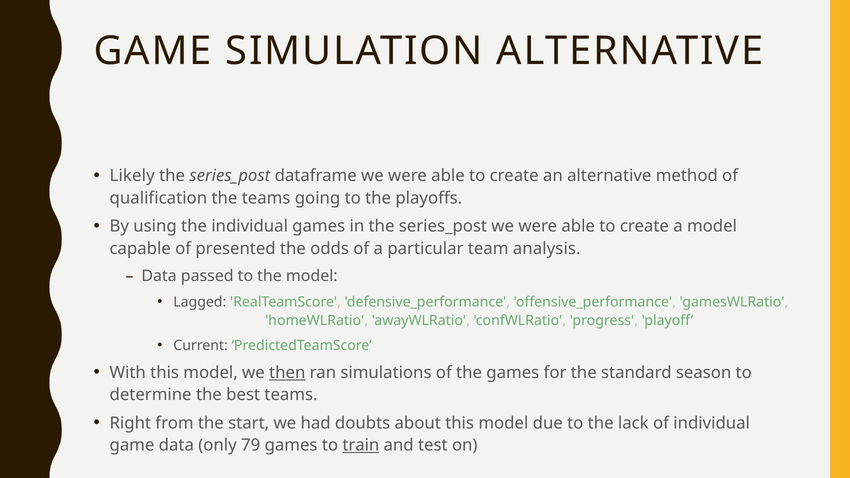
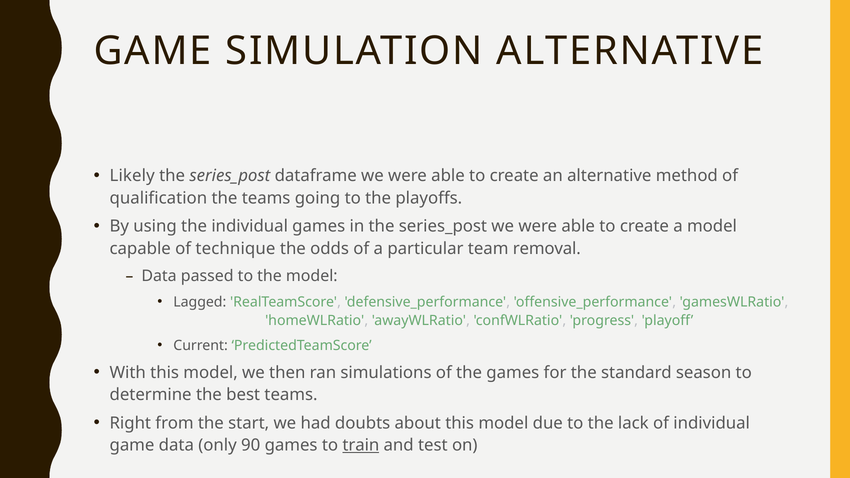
presented: presented -> technique
analysis: analysis -> removal
then underline: present -> none
79: 79 -> 90
